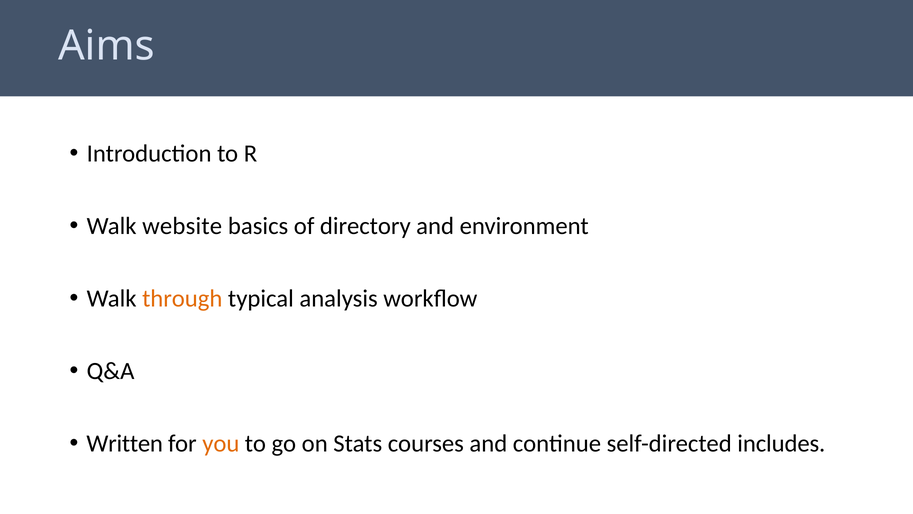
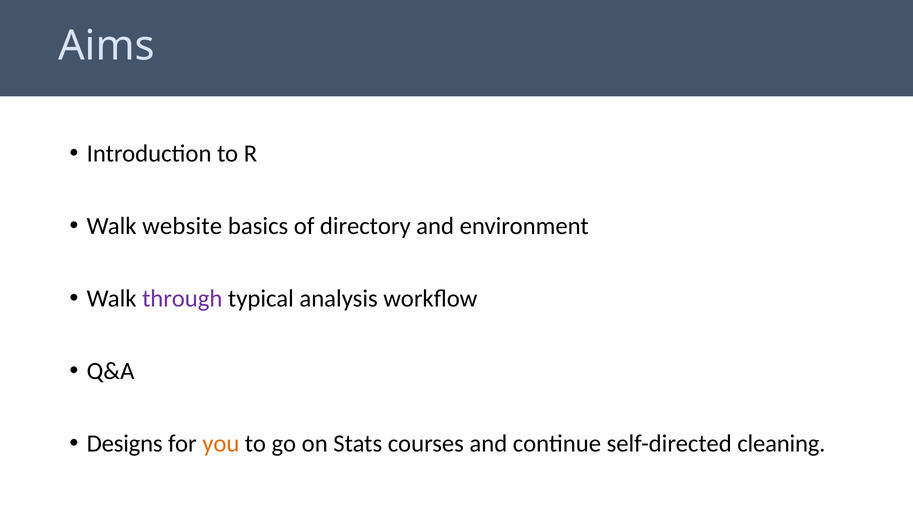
through colour: orange -> purple
Written: Written -> Designs
includes: includes -> cleaning
